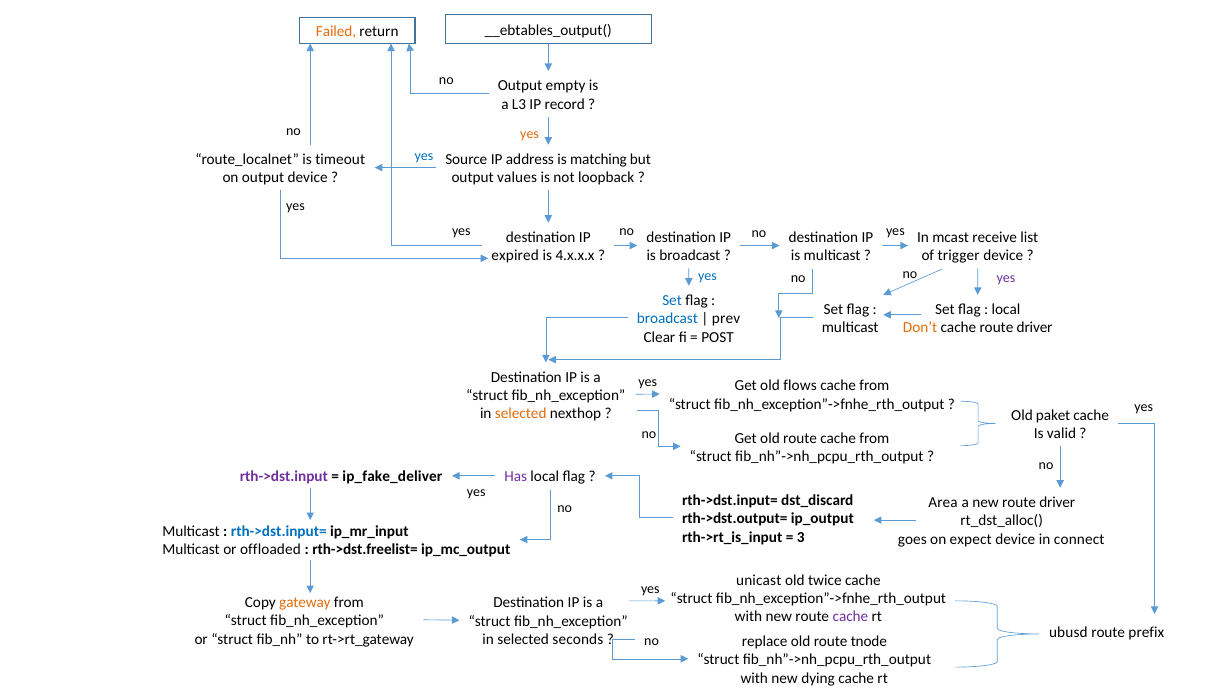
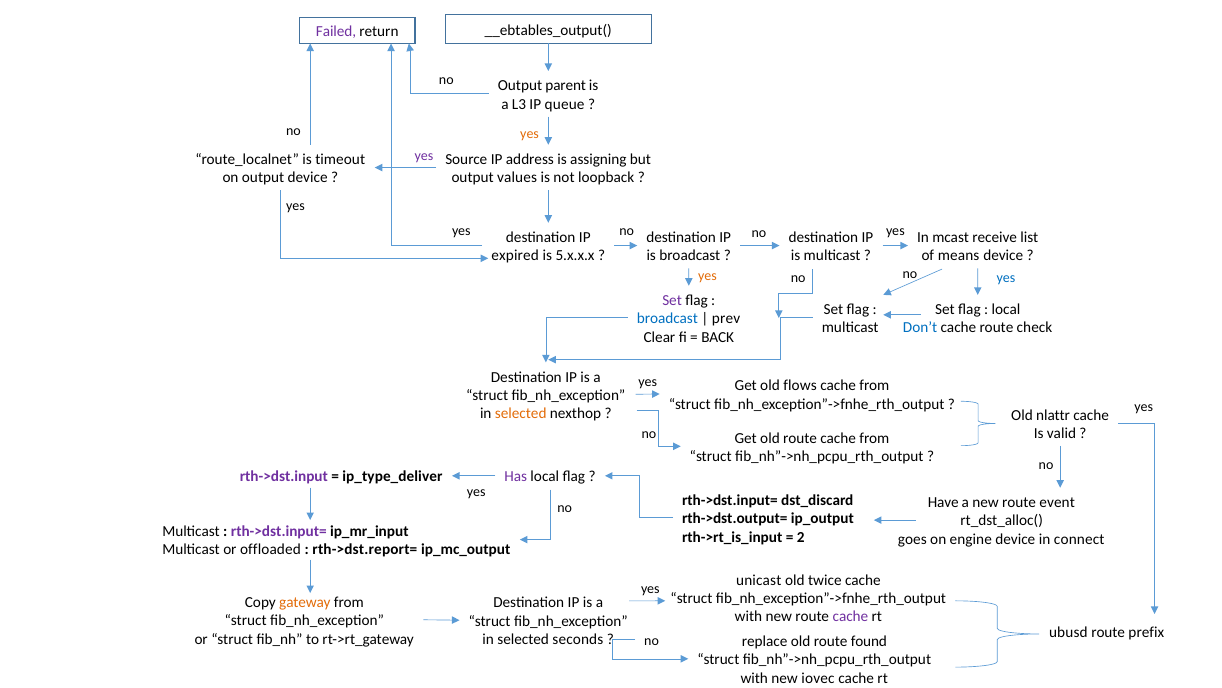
Failed colour: orange -> purple
empty: empty -> parent
record: record -> queue
yes at (424, 155) colour: blue -> purple
matching: matching -> assigning
4.x.x.x: 4.x.x.x -> 5.x.x.x
trigger: trigger -> means
yes at (707, 276) colour: blue -> orange
yes at (1006, 278) colour: purple -> blue
Set at (672, 300) colour: blue -> purple
Don’t colour: orange -> blue
cache route driver: driver -> check
POST: POST -> BACK
paket: paket -> nlattr
ip_fake_deliver: ip_fake_deliver -> ip_type_deliver
Area: Area -> Have
new route driver: driver -> event
rth->dst.input= at (279, 531) colour: blue -> purple
3: 3 -> 2
expect: expect -> engine
rth->dst.freelist=: rth->dst.freelist= -> rth->dst.report=
tnode: tnode -> found
dying: dying -> iovec
